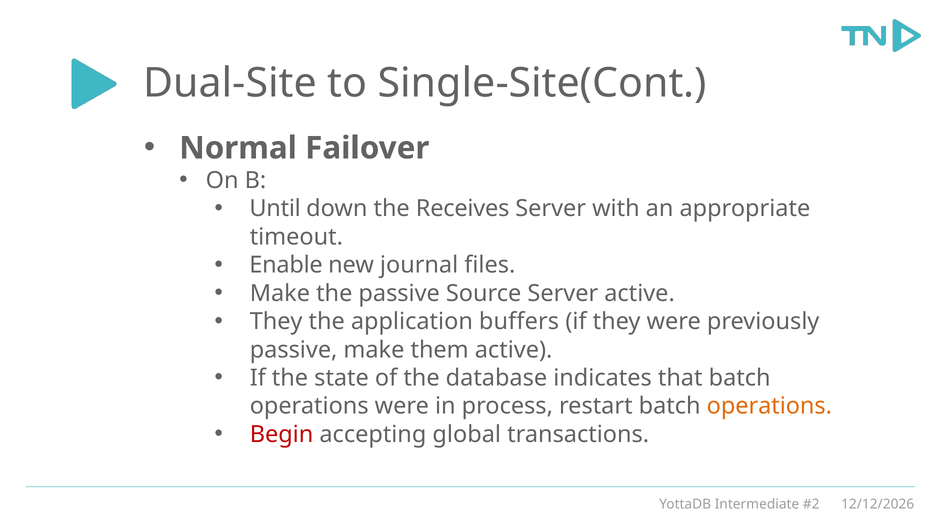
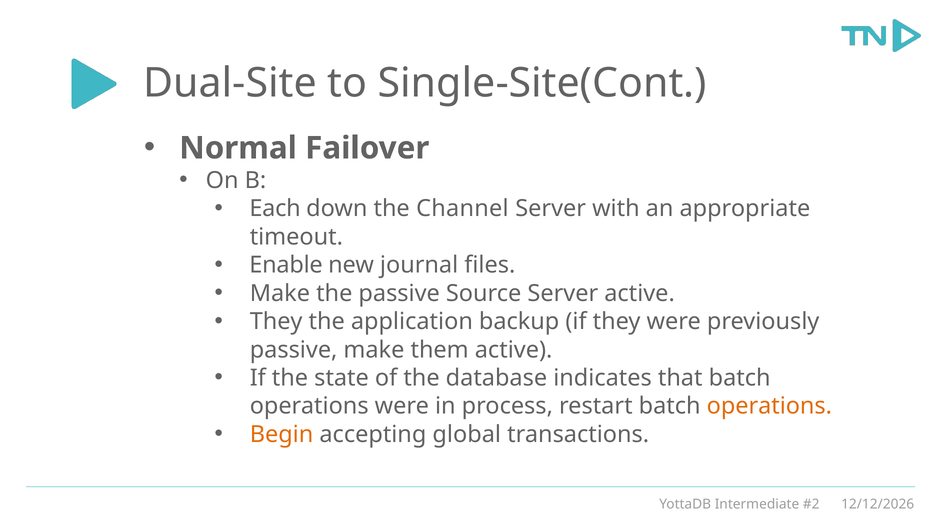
Until: Until -> Each
Receives: Receives -> Channel
buffers: buffers -> backup
Begin colour: red -> orange
